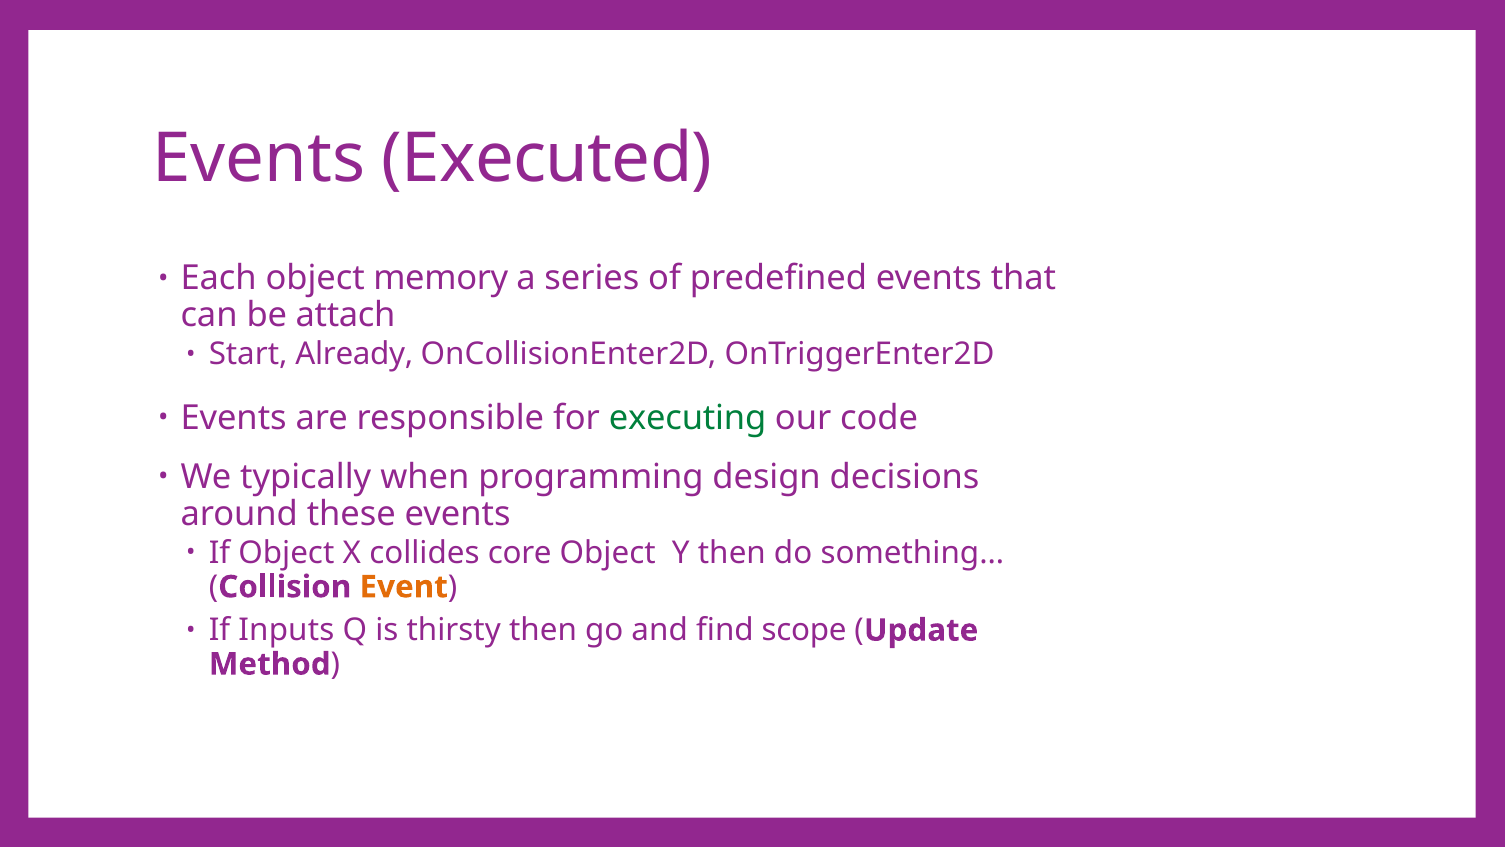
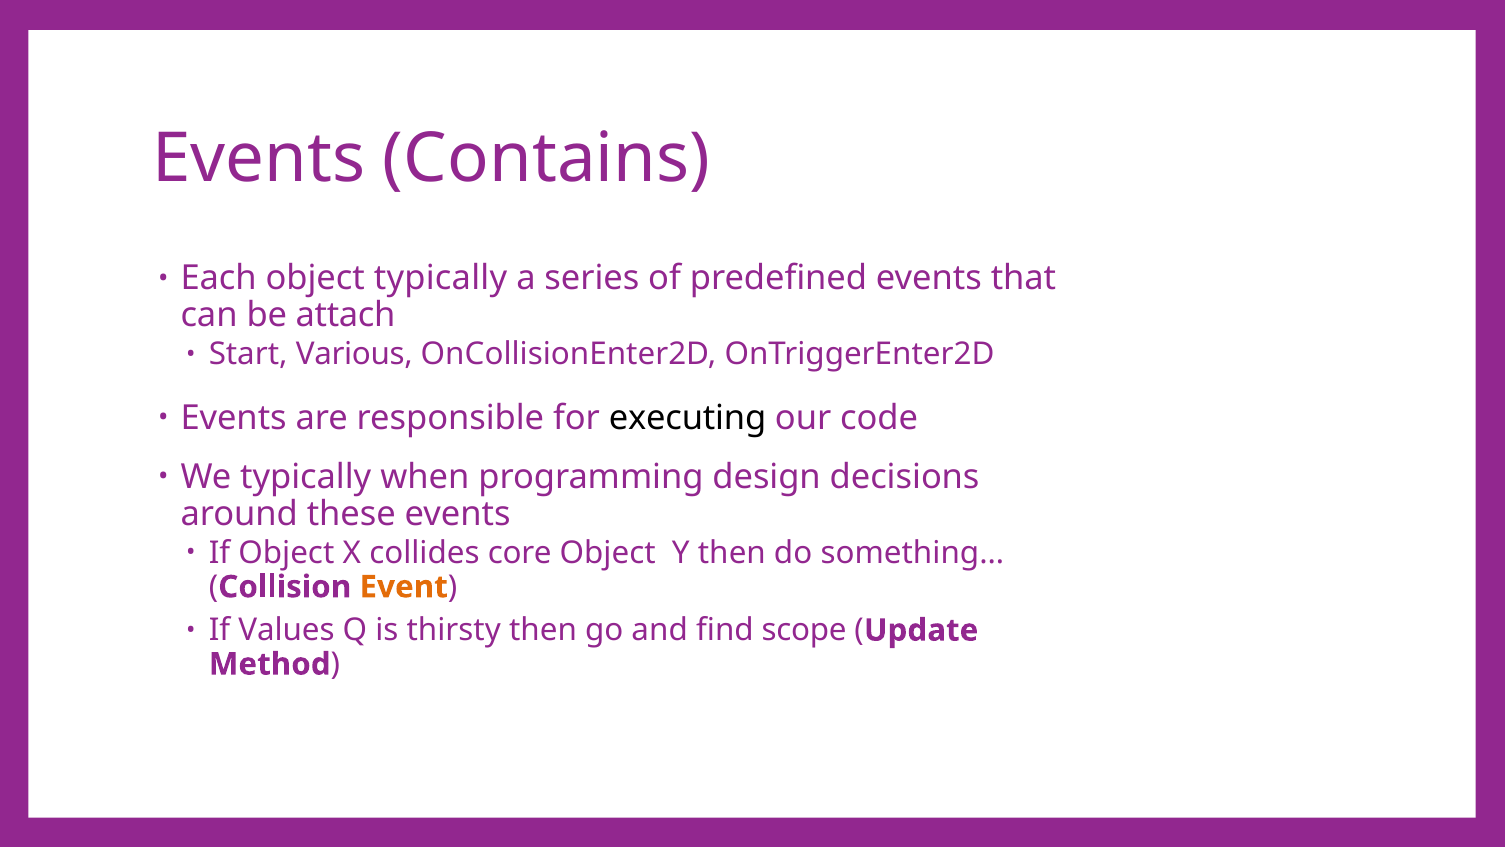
Executed: Executed -> Contains
object memory: memory -> typically
Already: Already -> Various
executing colour: green -> black
Inputs: Inputs -> Values
